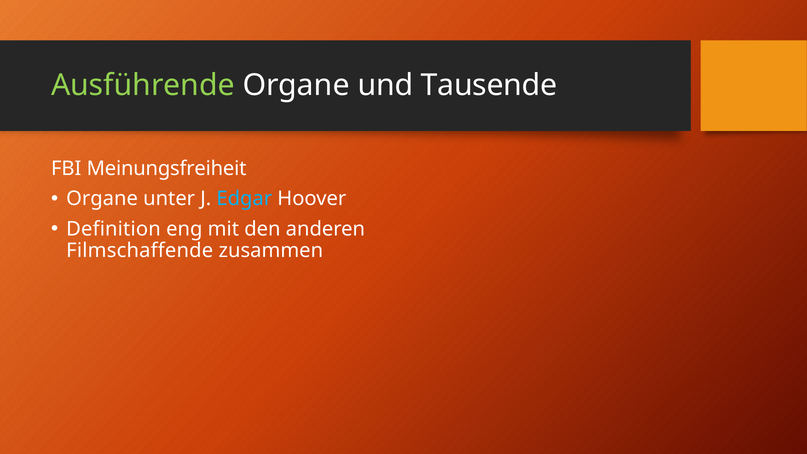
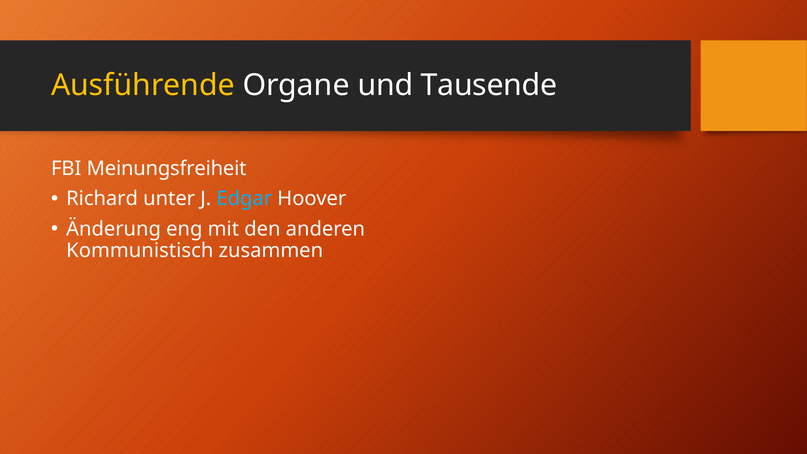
Ausführende colour: light green -> yellow
Organe at (102, 199): Organe -> Richard
Definition: Definition -> Änderung
Filmschaffende: Filmschaffende -> Kommunistisch
